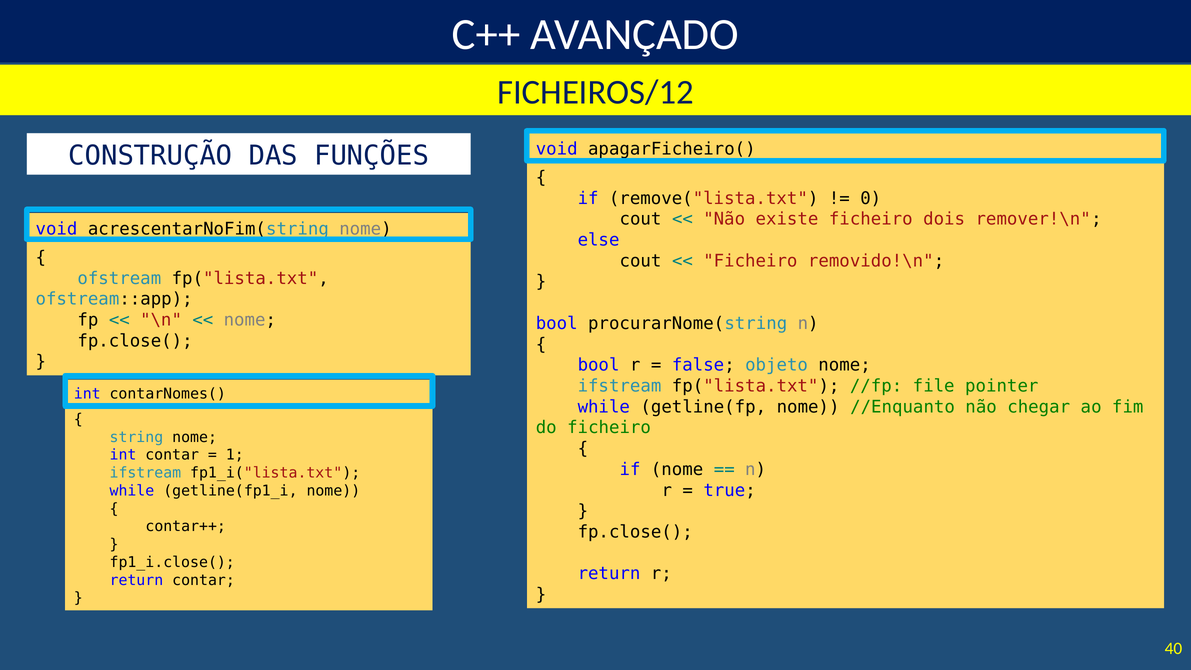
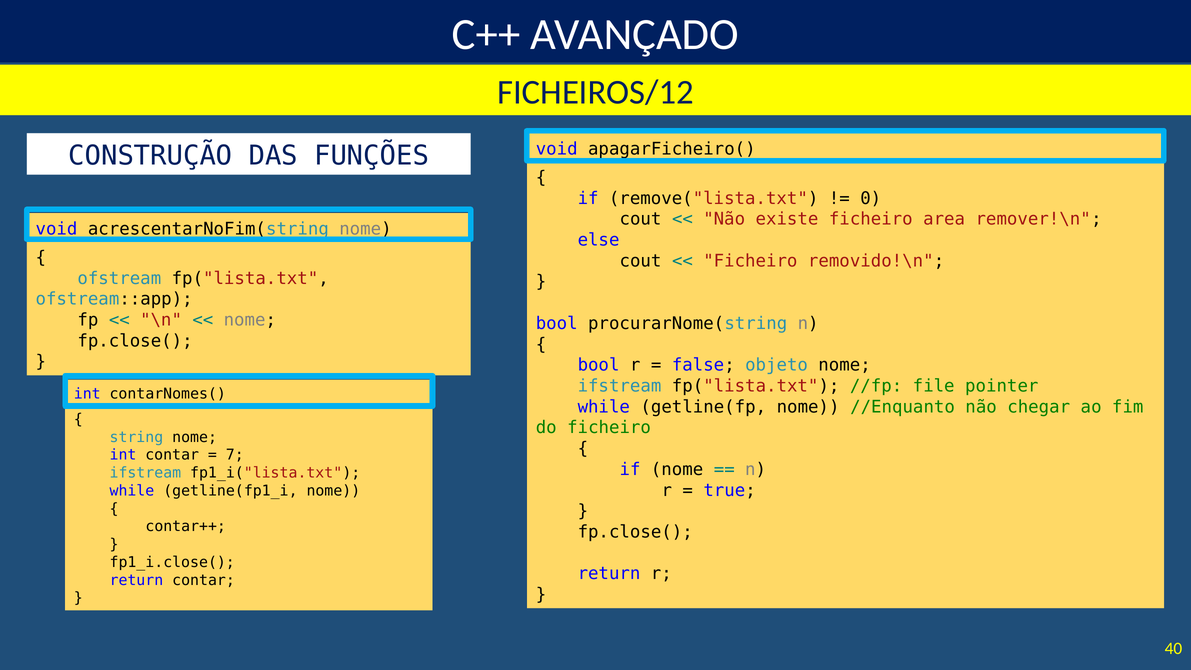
dois: dois -> area
1: 1 -> 7
